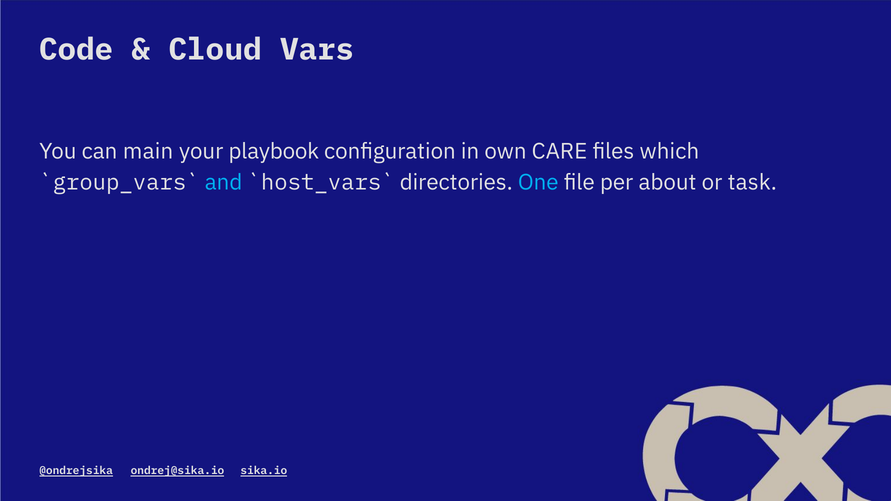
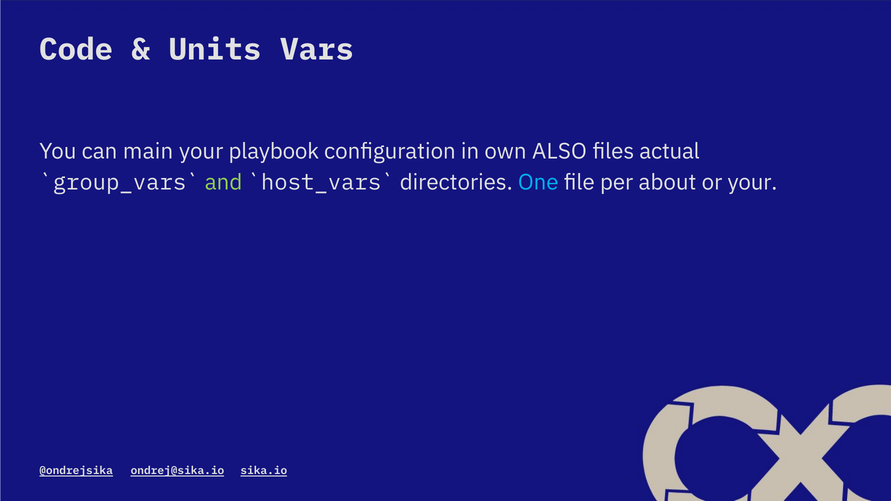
Cloud: Cloud -> Units
CARE: CARE -> ALSO
which: which -> actual
and colour: light blue -> light green
or task: task -> your
